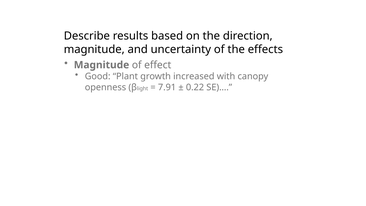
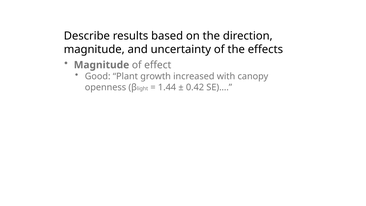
7.91: 7.91 -> 1.44
0.22: 0.22 -> 0.42
